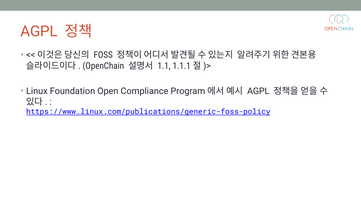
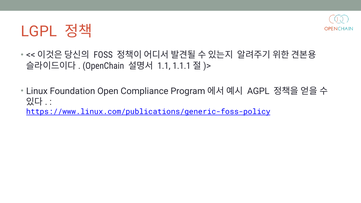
AGPL at (39, 32): AGPL -> LGPL
